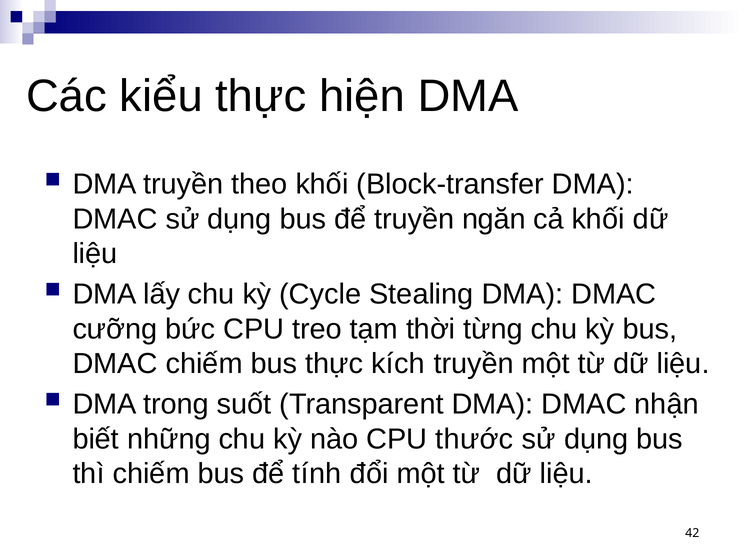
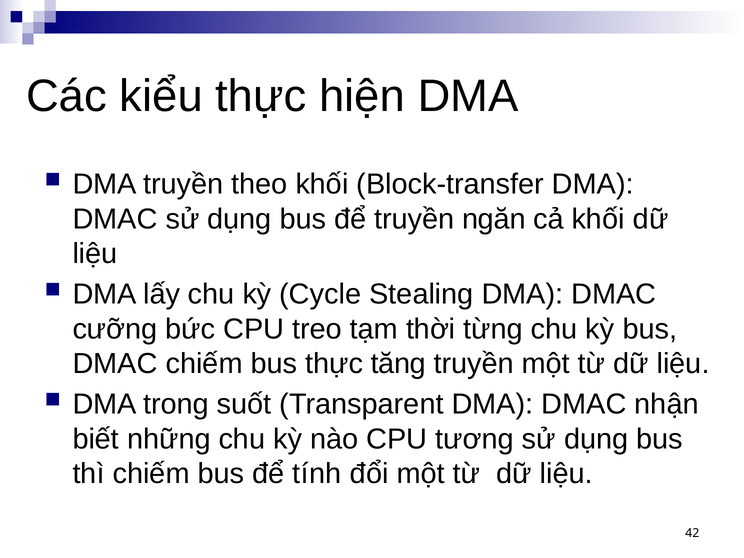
kích: kích -> tăng
thước: thước -> tương
